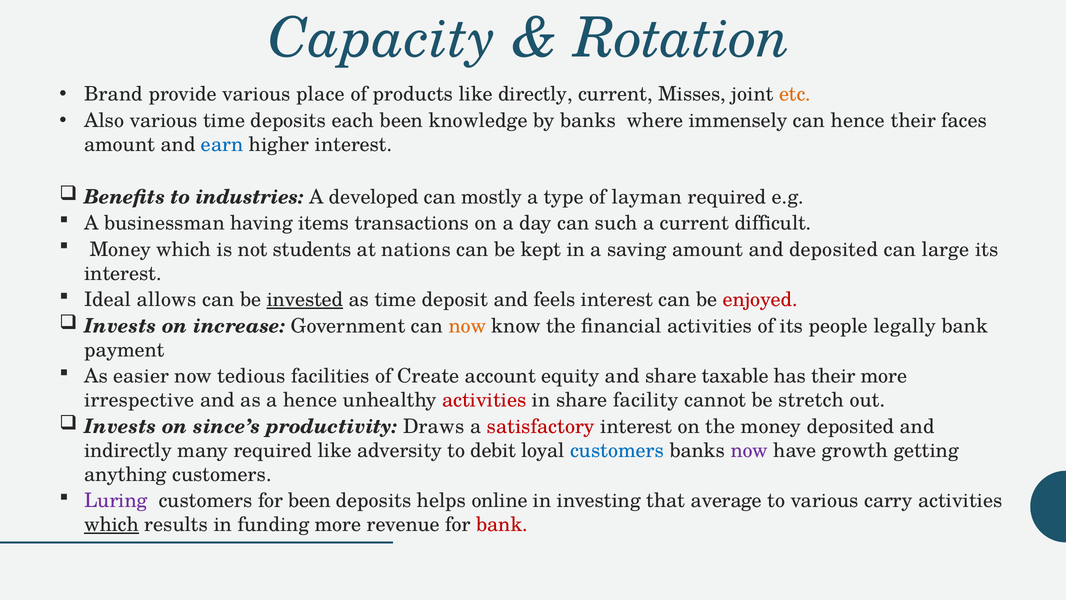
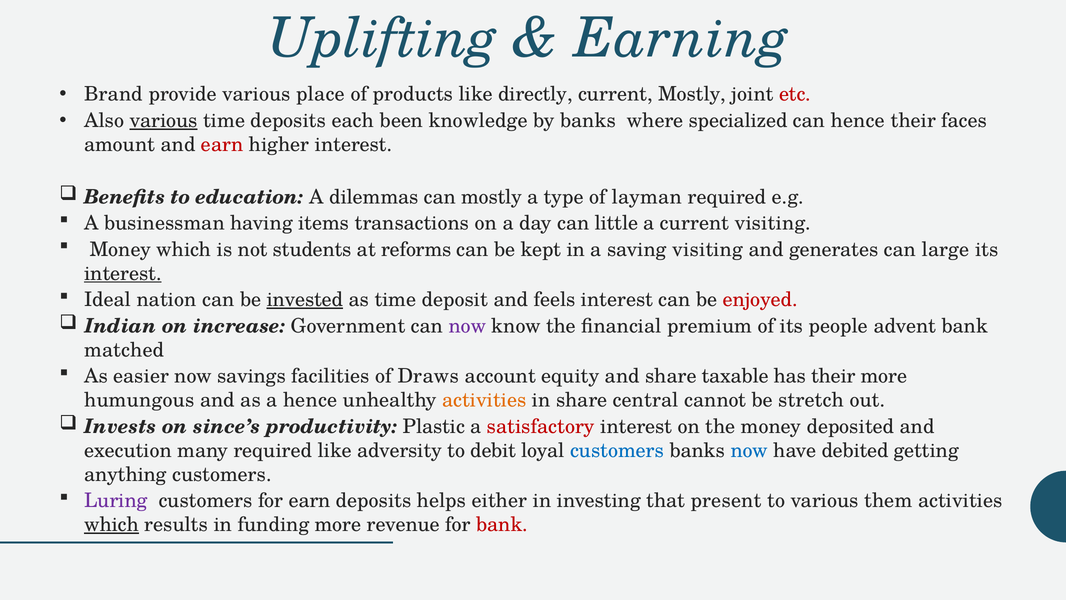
Capacity: Capacity -> Uplifting
Rotation: Rotation -> Earning
current Misses: Misses -> Mostly
etc colour: orange -> red
various at (164, 120) underline: none -> present
immensely: immensely -> specialized
earn at (222, 144) colour: blue -> red
industries: industries -> education
developed: developed -> dilemmas
such: such -> little
current difficult: difficult -> visiting
nations: nations -> reforms
saving amount: amount -> visiting
and deposited: deposited -> generates
interest at (123, 273) underline: none -> present
allows: allows -> nation
Invests at (120, 326): Invests -> Indian
now at (467, 326) colour: orange -> purple
financial activities: activities -> premium
legally: legally -> advent
payment: payment -> matched
tedious: tedious -> savings
Create: Create -> Draws
irrespective: irrespective -> humungous
activities at (484, 400) colour: red -> orange
facility: facility -> central
Draws: Draws -> Plastic
indirectly: indirectly -> execution
now at (749, 450) colour: purple -> blue
growth: growth -> debited
for been: been -> earn
online: online -> either
average: average -> present
carry: carry -> them
